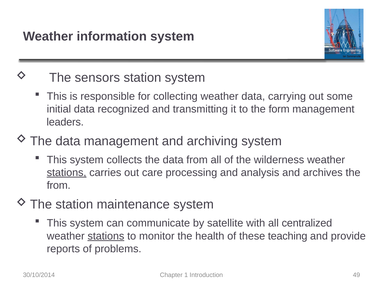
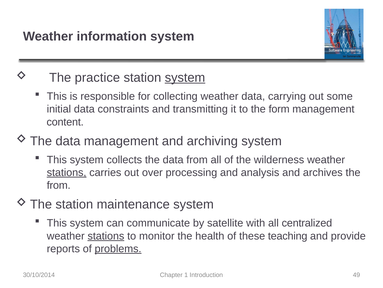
sensors: sensors -> practice
system at (185, 77) underline: none -> present
recognized: recognized -> constraints
leaders: leaders -> content
care: care -> over
problems underline: none -> present
